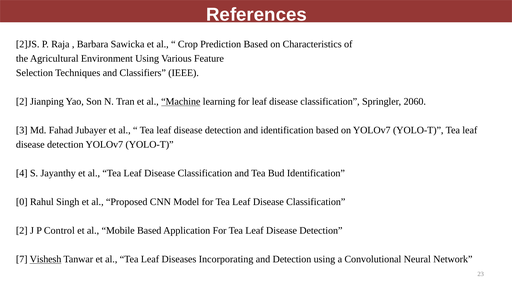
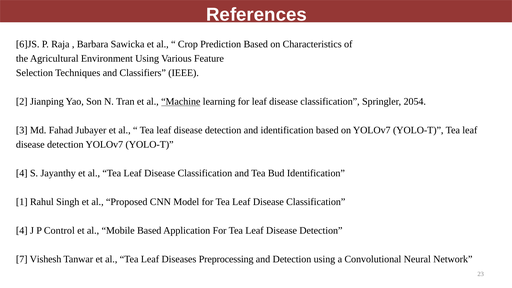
2]JS: 2]JS -> 6]JS
2060: 2060 -> 2054
0: 0 -> 1
2 at (22, 231): 2 -> 4
Vishesh underline: present -> none
Incorporating: Incorporating -> Preprocessing
